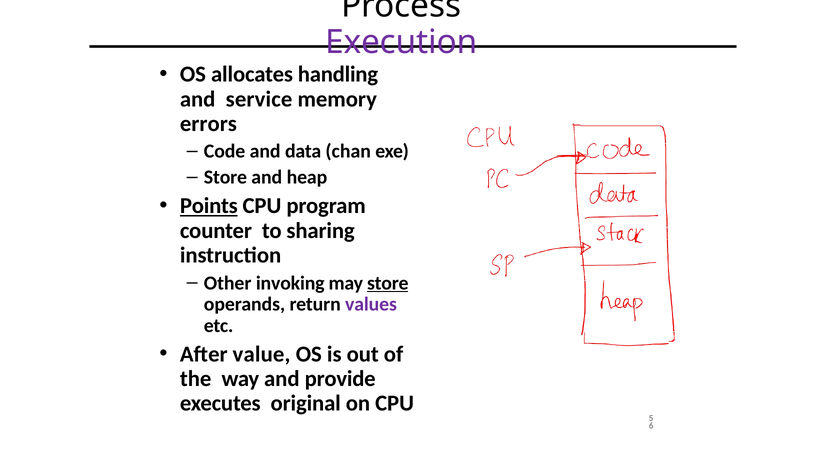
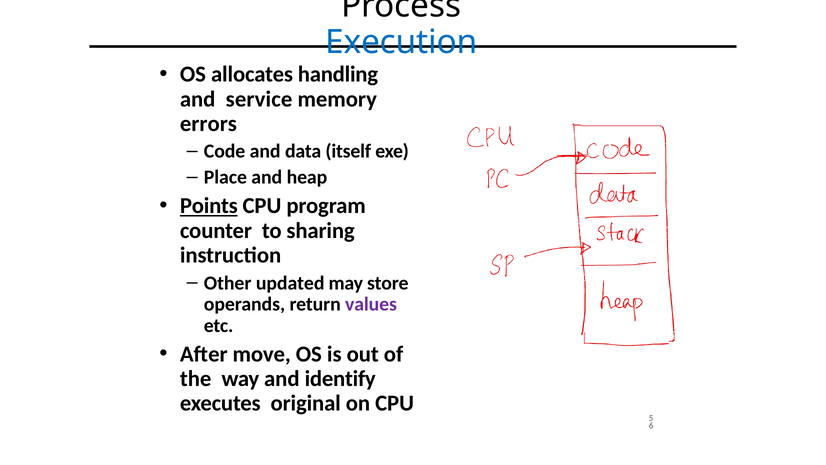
Execution colour: purple -> blue
chan: chan -> itself
Store at (225, 177): Store -> Place
invoking: invoking -> updated
store at (388, 283) underline: present -> none
value: value -> move
provide: provide -> identify
